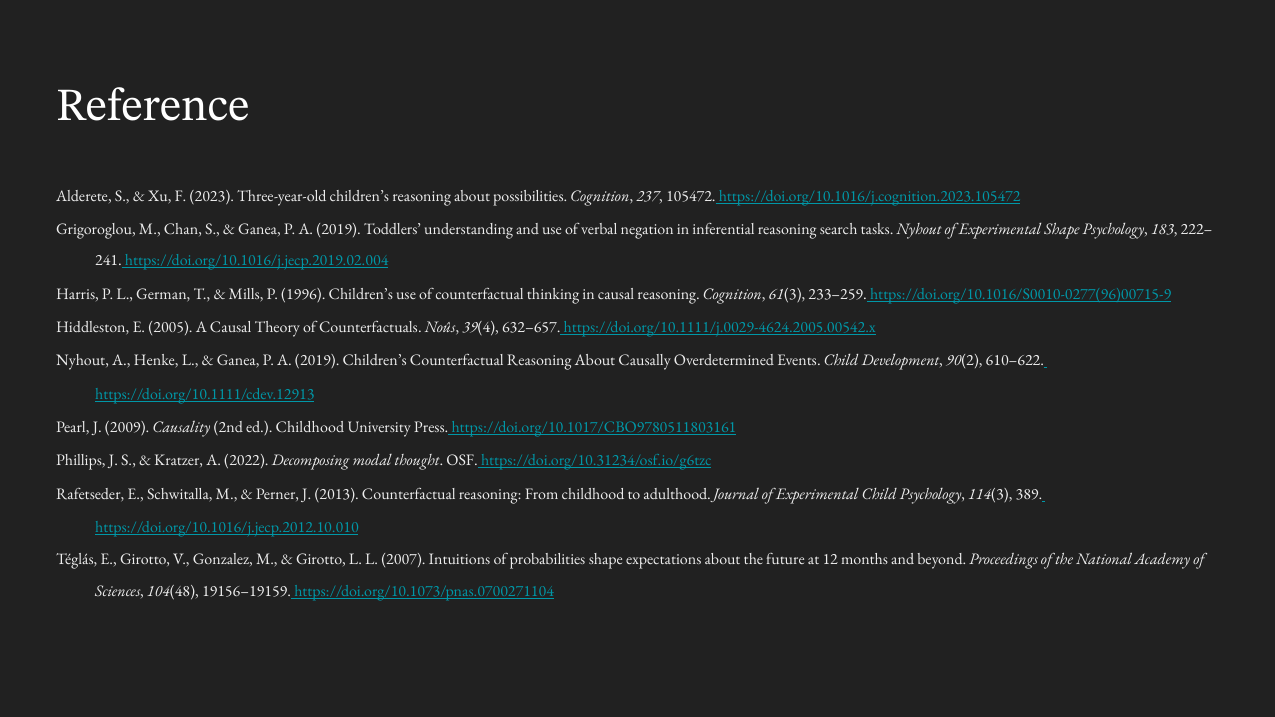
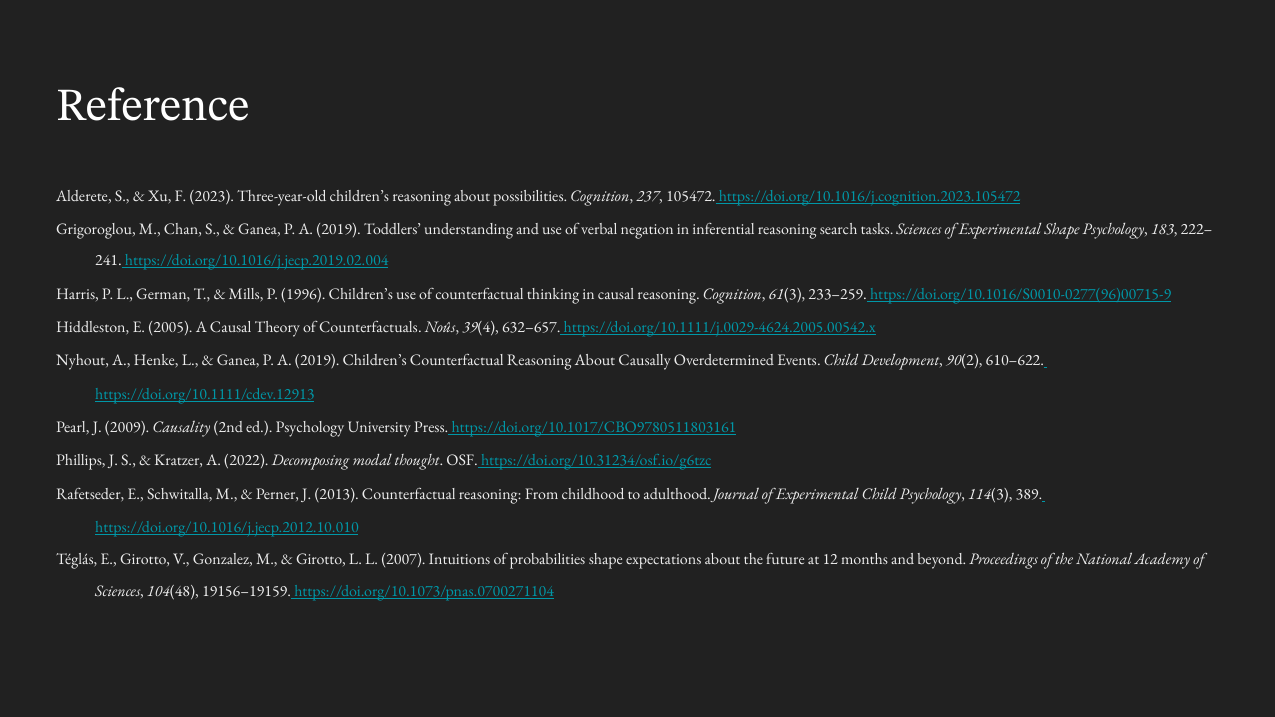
tasks Nyhout: Nyhout -> Sciences
ed Childhood: Childhood -> Psychology
